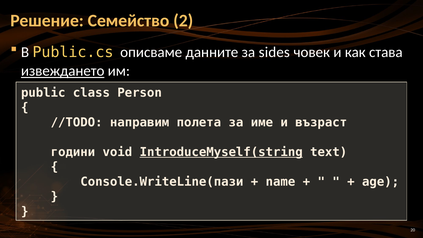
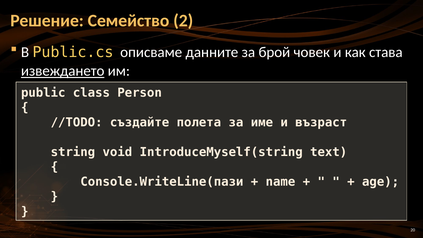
sides: sides -> брой
направим: направим -> създайте
години: години -> string
IntroduceMyself(string underline: present -> none
